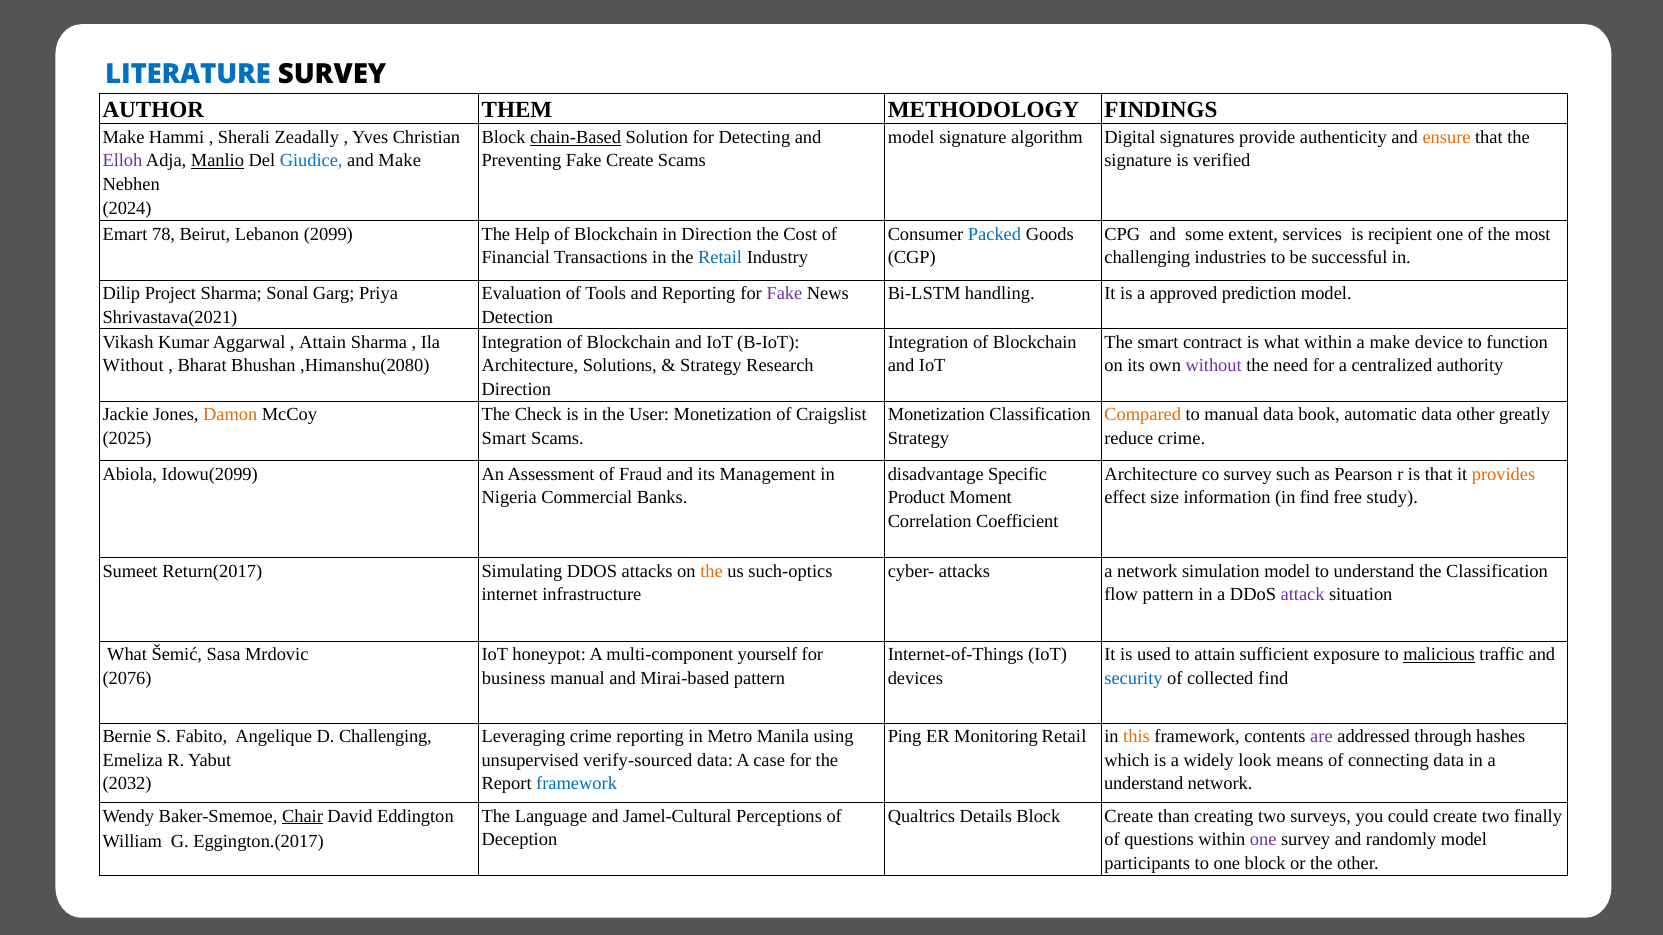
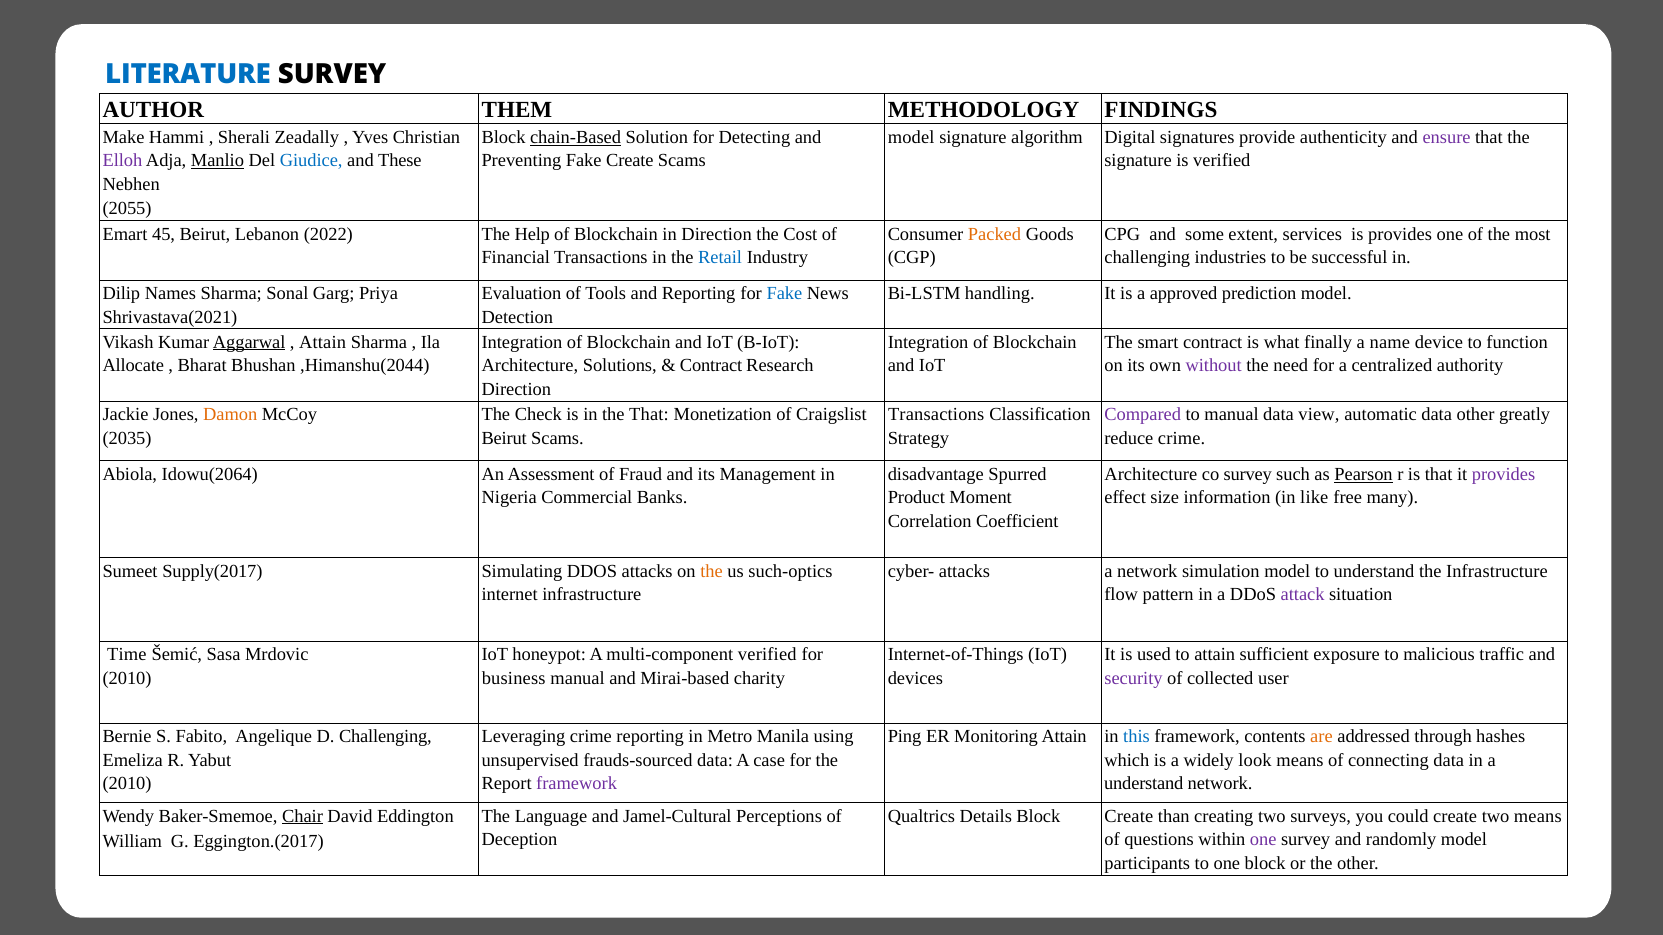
ensure colour: orange -> purple
and Make: Make -> These
2024: 2024 -> 2055
78: 78 -> 45
2099: 2099 -> 2022
Packed colour: blue -> orange
is recipient: recipient -> provides
Project: Project -> Names
Fake at (784, 294) colour: purple -> blue
Aggarwal underline: none -> present
what within: within -> finally
a make: make -> name
Without at (133, 366): Without -> Allocate
,Himanshu(2080: ,Himanshu(2080 -> ,Himanshu(2044
Strategy at (711, 366): Strategy -> Contract
the User: User -> That
Monetization at (936, 415): Monetization -> Transactions
Compared colour: orange -> purple
book: book -> view
2025: 2025 -> 2035
Smart at (504, 438): Smart -> Beirut
Idowu(2099: Idowu(2099 -> Idowu(2064
Specific: Specific -> Spurred
Pearson underline: none -> present
provides at (1504, 474) colour: orange -> purple
in find: find -> like
study: study -> many
Return(2017: Return(2017 -> Supply(2017
the Classification: Classification -> Infrastructure
What at (127, 655): What -> Time
multi-component yourself: yourself -> verified
malicious underline: present -> none
2076 at (127, 678): 2076 -> 2010
Mirai-based pattern: pattern -> charity
security colour: blue -> purple
collected find: find -> user
Monitoring Retail: Retail -> Attain
this colour: orange -> blue
are colour: purple -> orange
verify-sourced: verify-sourced -> frauds-sourced
2032 at (127, 784): 2032 -> 2010
framework at (577, 784) colour: blue -> purple
two finally: finally -> means
